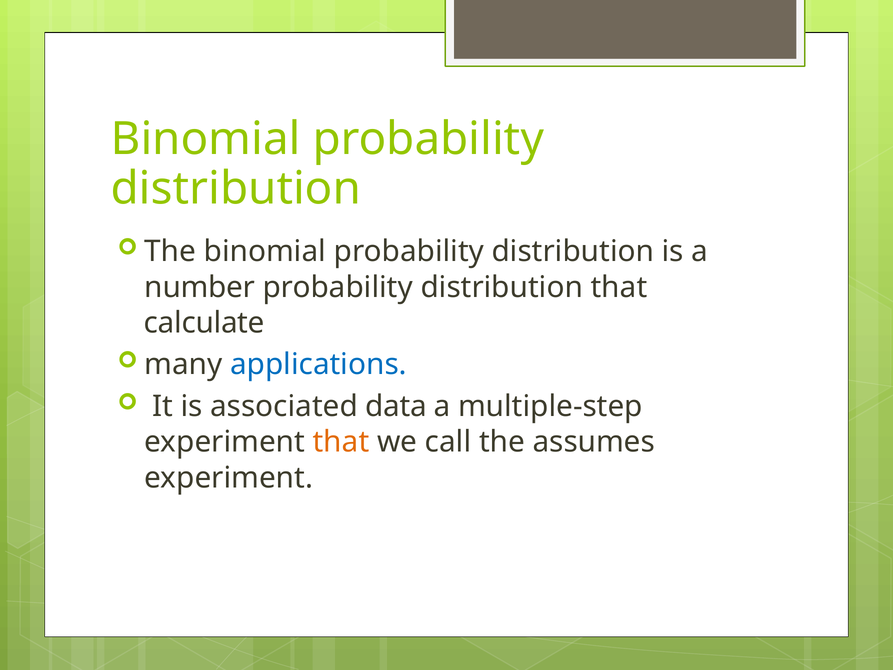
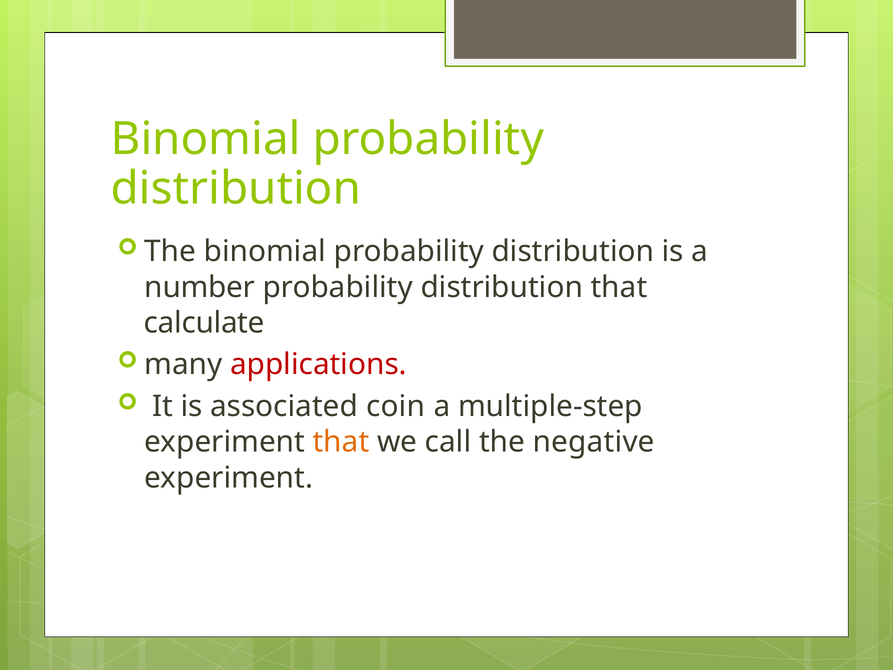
applications colour: blue -> red
data: data -> coin
assumes: assumes -> negative
